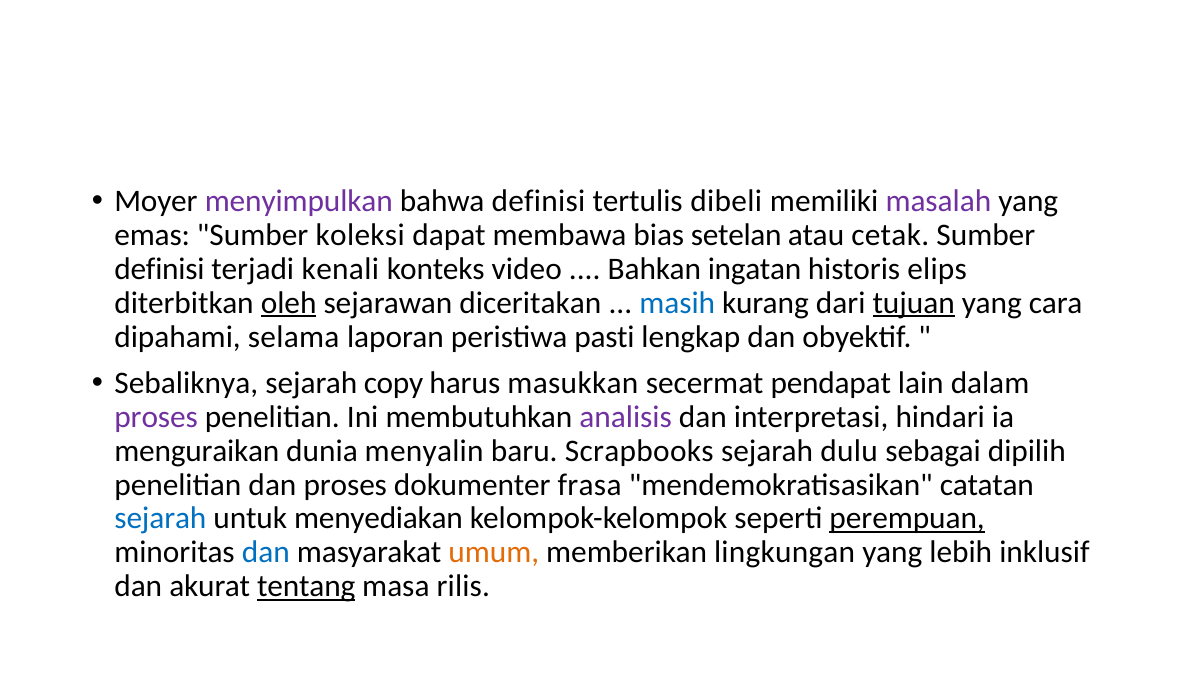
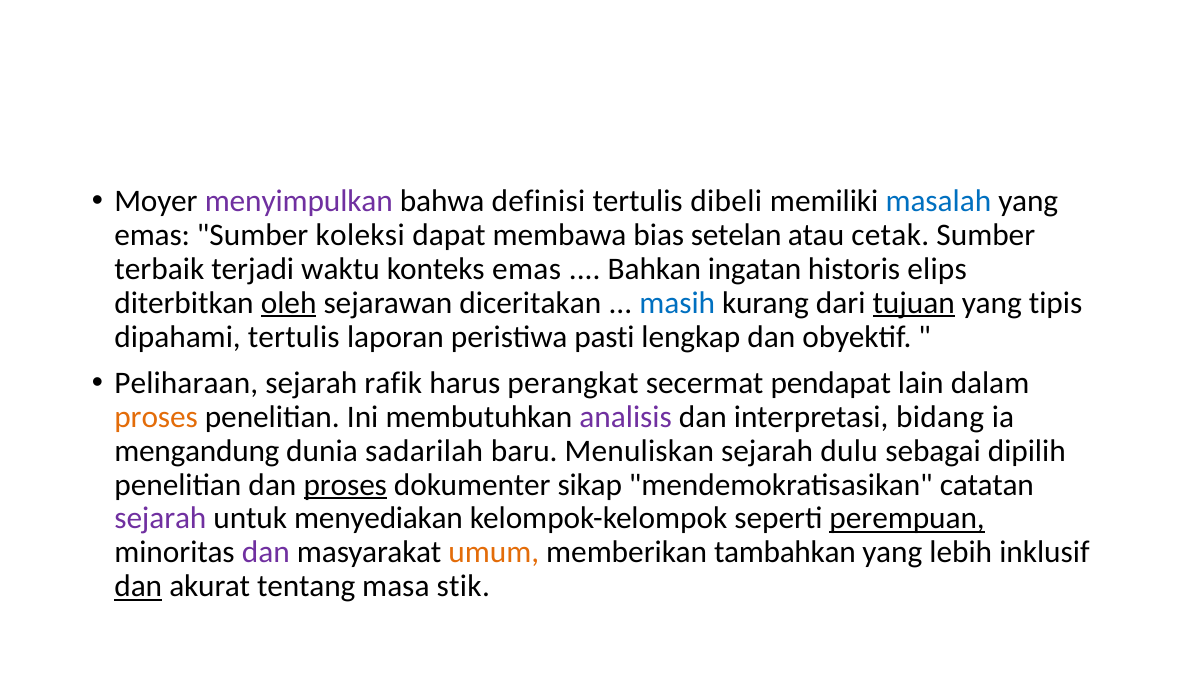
masalah colour: purple -> blue
definisi at (159, 269): definisi -> terbaik
kenali: kenali -> waktu
konteks video: video -> emas
cara: cara -> tipis
dipahami selama: selama -> tertulis
Sebaliknya: Sebaliknya -> Peliharaan
copy: copy -> rafik
masukkan: masukkan -> perangkat
proses at (156, 417) colour: purple -> orange
hindari: hindari -> bidang
menguraikan: menguraikan -> mengandung
menyalin: menyalin -> sadarilah
Scrapbooks: Scrapbooks -> Menuliskan
proses at (345, 485) underline: none -> present
frasa: frasa -> sikap
sejarah at (160, 519) colour: blue -> purple
dan at (266, 553) colour: blue -> purple
lingkungan: lingkungan -> tambahkan
dan at (138, 586) underline: none -> present
tentang underline: present -> none
rilis: rilis -> stik
